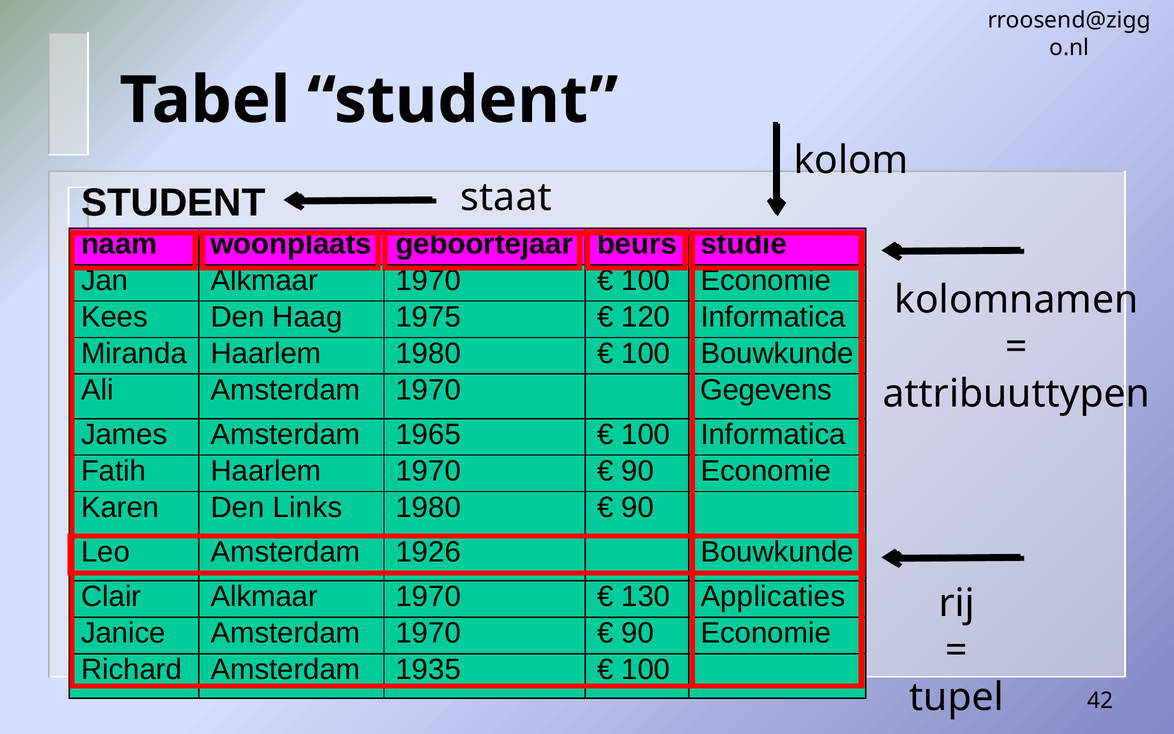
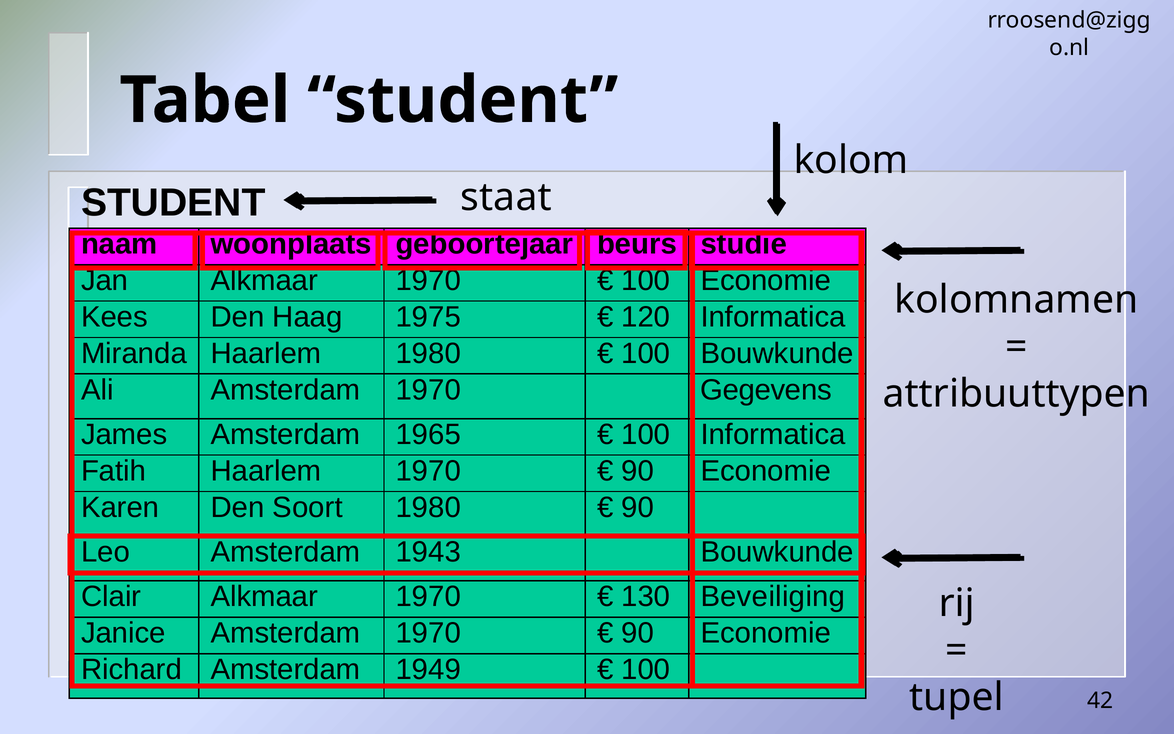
Links: Links -> Soort
1926: 1926 -> 1943
Applicaties: Applicaties -> Beveiliging
1935: 1935 -> 1949
